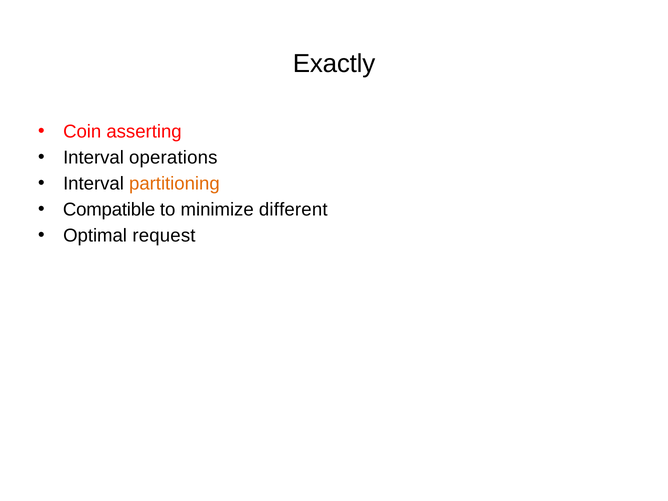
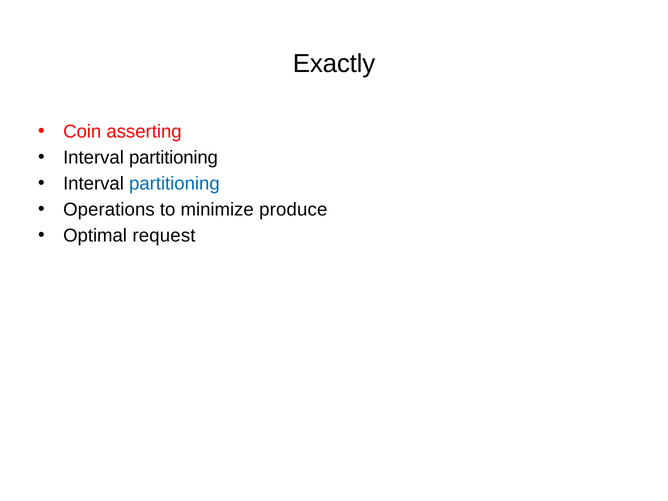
operations at (173, 158): operations -> partitioning
partitioning at (174, 184) colour: orange -> blue
Compatible: Compatible -> Operations
different: different -> produce
